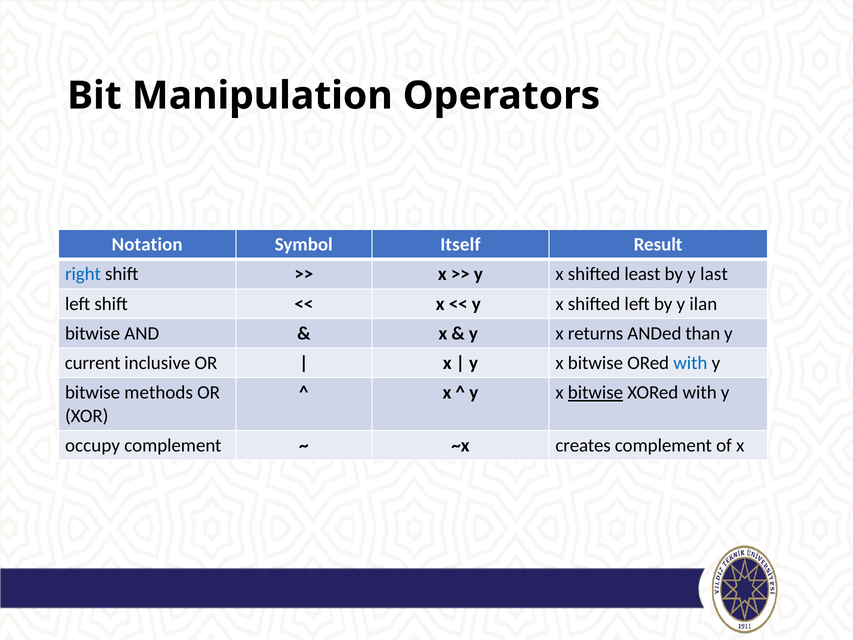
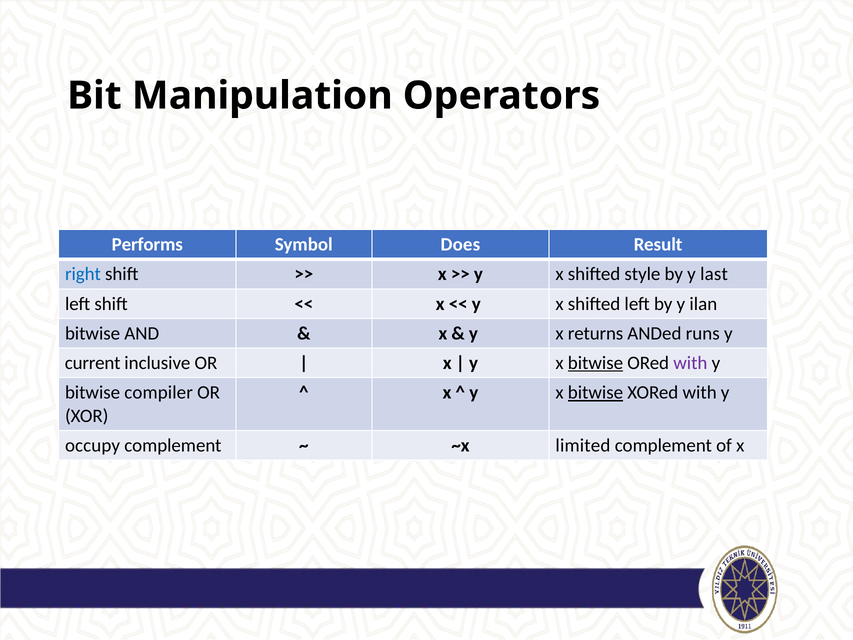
Notation: Notation -> Performs
Itself: Itself -> Does
least: least -> style
than: than -> runs
bitwise at (595, 363) underline: none -> present
with at (690, 363) colour: blue -> purple
methods: methods -> compiler
creates: creates -> limited
